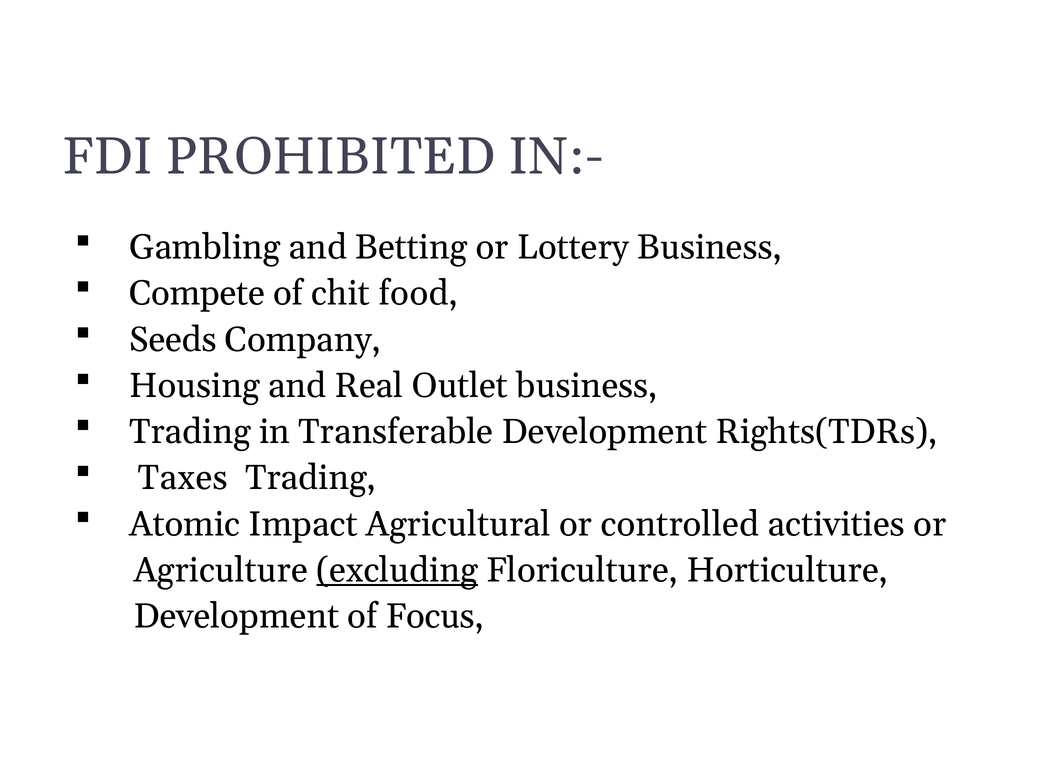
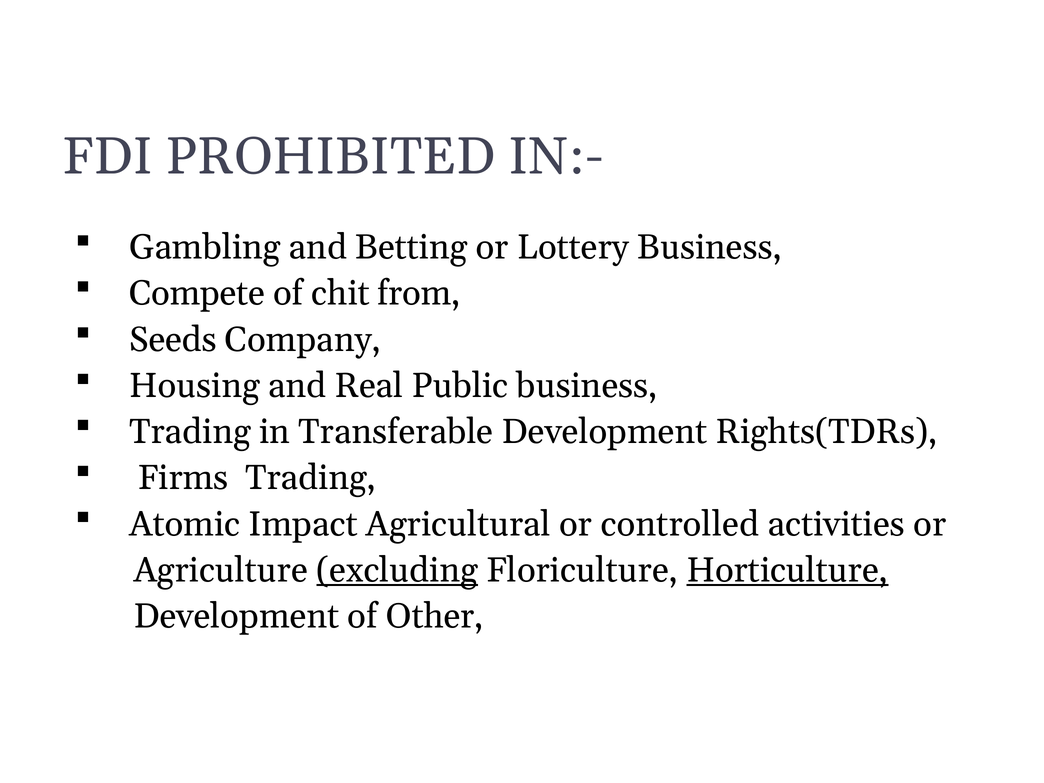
food: food -> from
Outlet: Outlet -> Public
Taxes: Taxes -> Firms
Horticulture underline: none -> present
Focus: Focus -> Other
